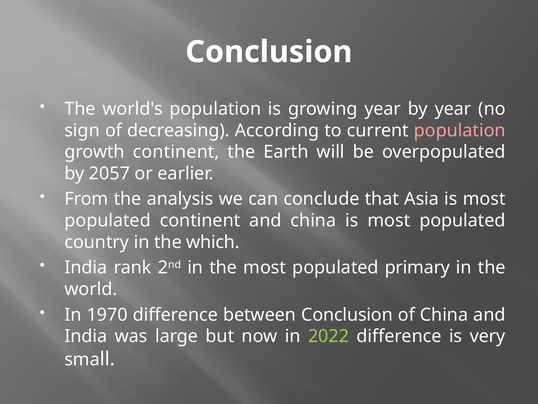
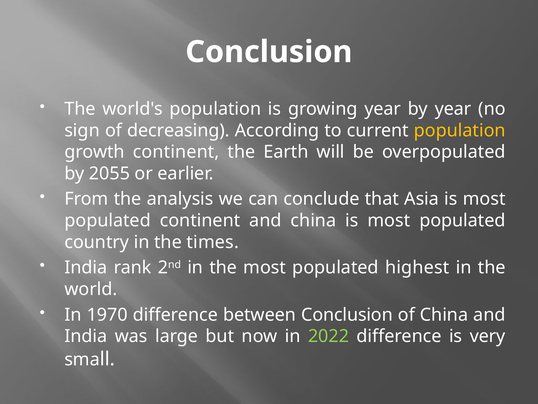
population at (460, 130) colour: pink -> yellow
2057: 2057 -> 2055
which: which -> times
primary: primary -> highest
